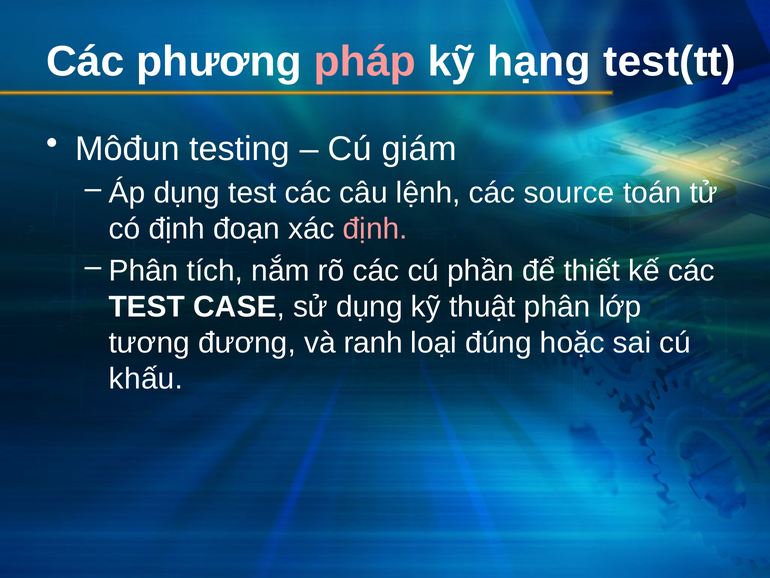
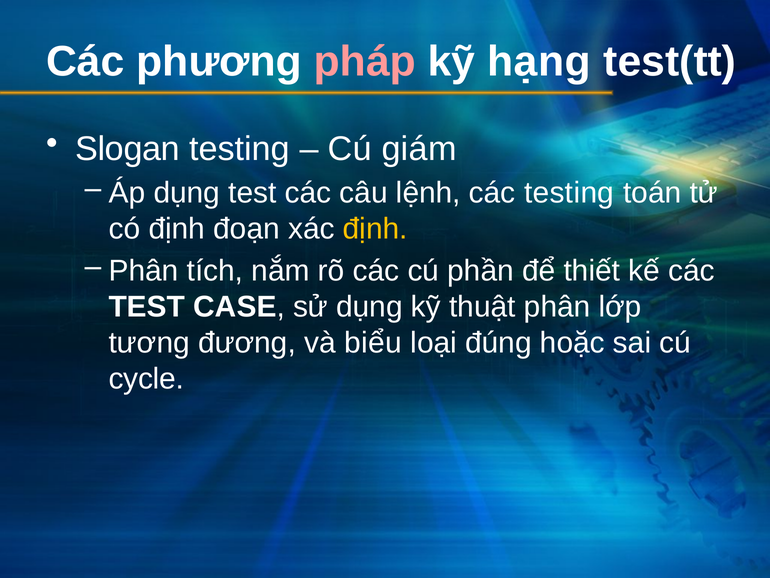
Môđun: Môđun -> Slogan
các source: source -> testing
định at (375, 229) colour: pink -> yellow
ranh: ranh -> biểu
khấu: khấu -> cycle
